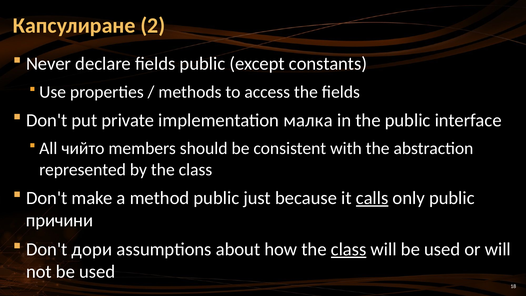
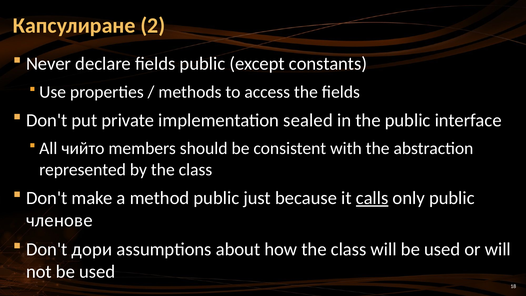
малка: малка -> sealed
причини: причини -> членове
class at (349, 249) underline: present -> none
